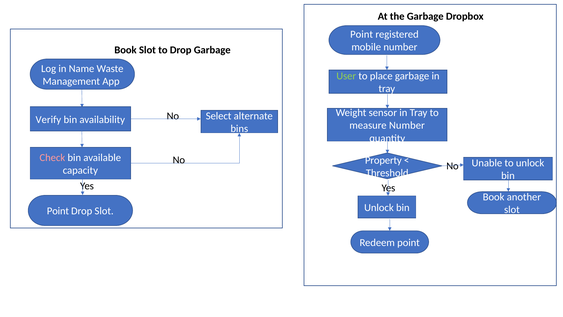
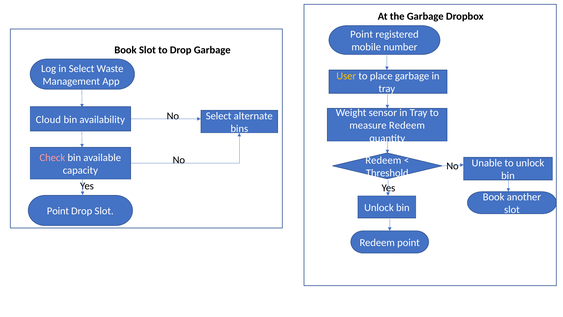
in Name: Name -> Select
User colour: light green -> yellow
Verify: Verify -> Cloud
measure Number: Number -> Redeem
Property at (383, 160): Property -> Redeem
